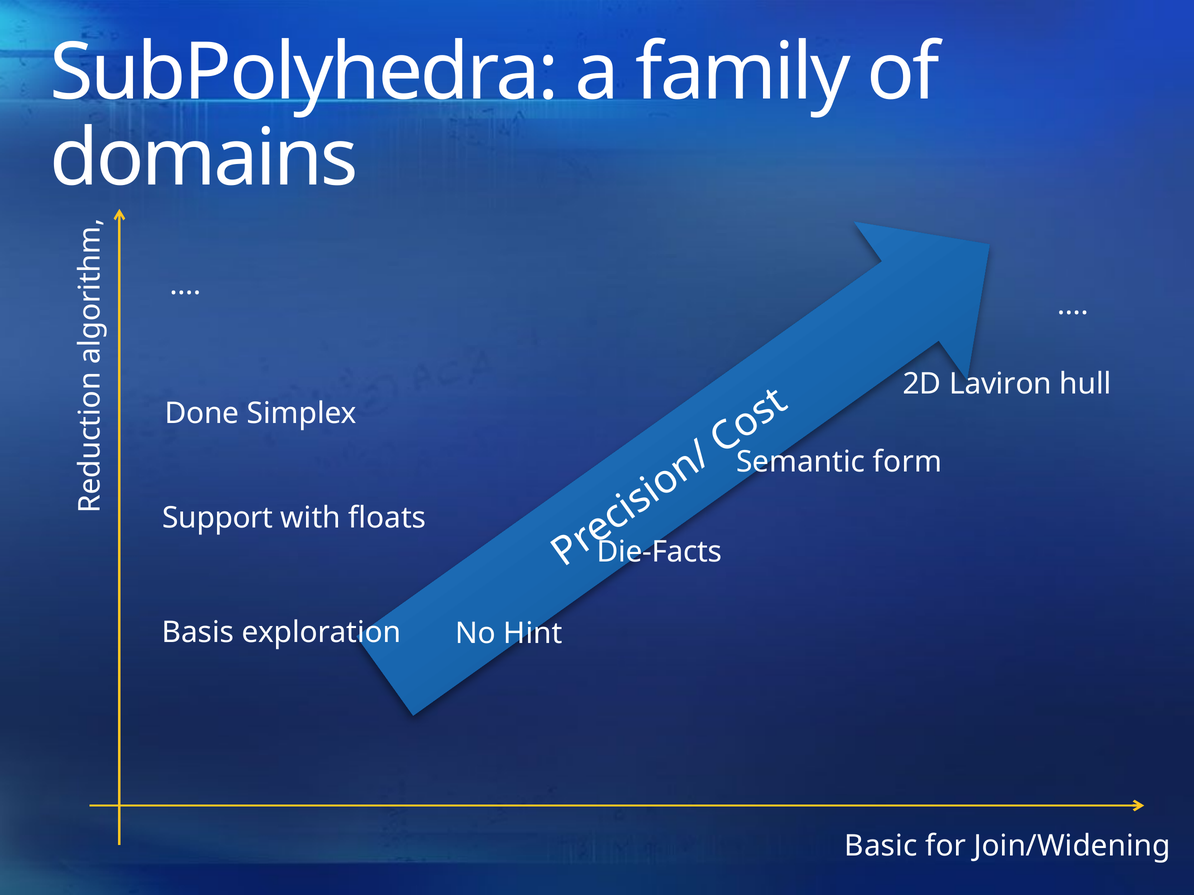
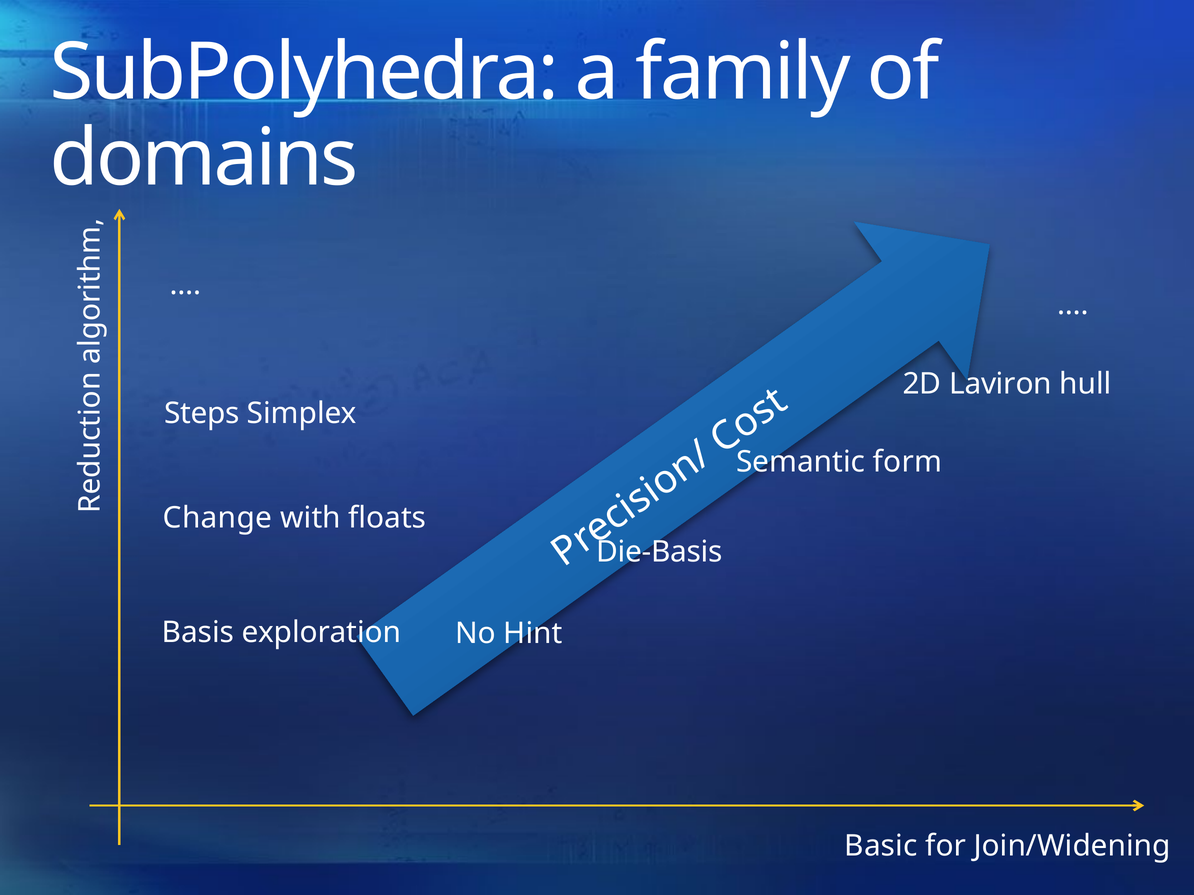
Done: Done -> Steps
Support: Support -> Change
Die-Facts: Die-Facts -> Die-Basis
